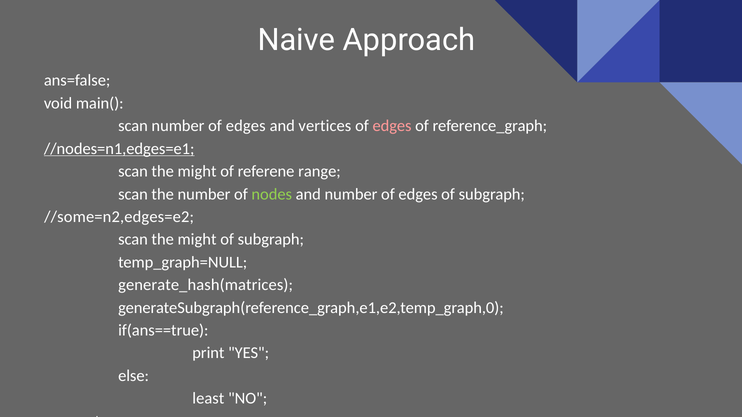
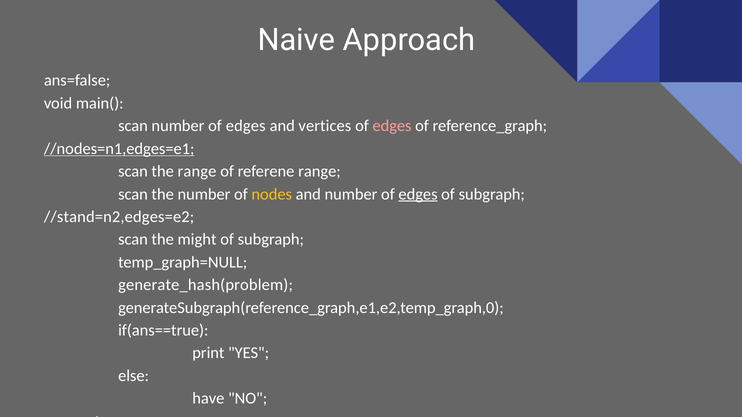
might at (197, 172): might -> range
nodes colour: light green -> yellow
edges at (418, 194) underline: none -> present
//some=n2,edges=e2: //some=n2,edges=e2 -> //stand=n2,edges=e2
generate_hash(matrices: generate_hash(matrices -> generate_hash(problem
least: least -> have
